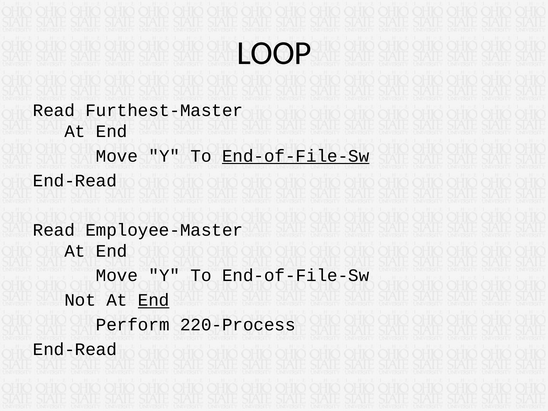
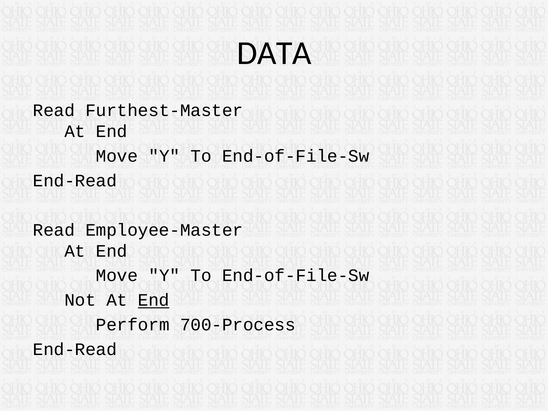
LOOP: LOOP -> DATA
End-of-File-Sw at (296, 156) underline: present -> none
220-Process: 220-Process -> 700-Process
